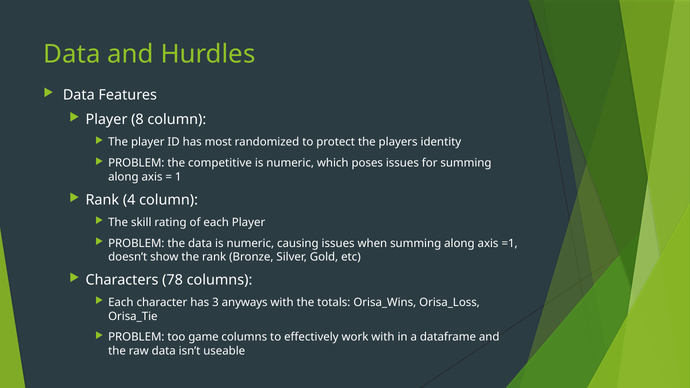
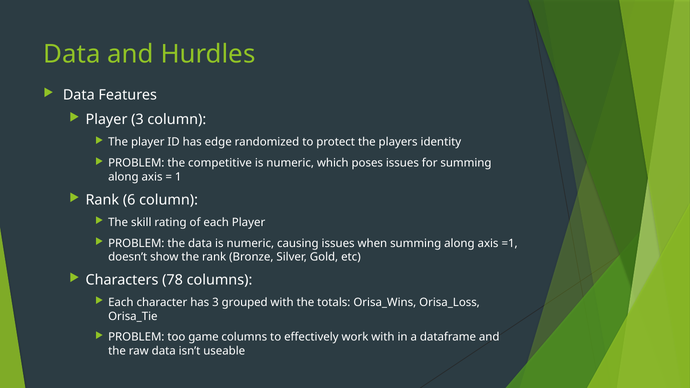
Player 8: 8 -> 3
most: most -> edge
4: 4 -> 6
anyways: anyways -> grouped
